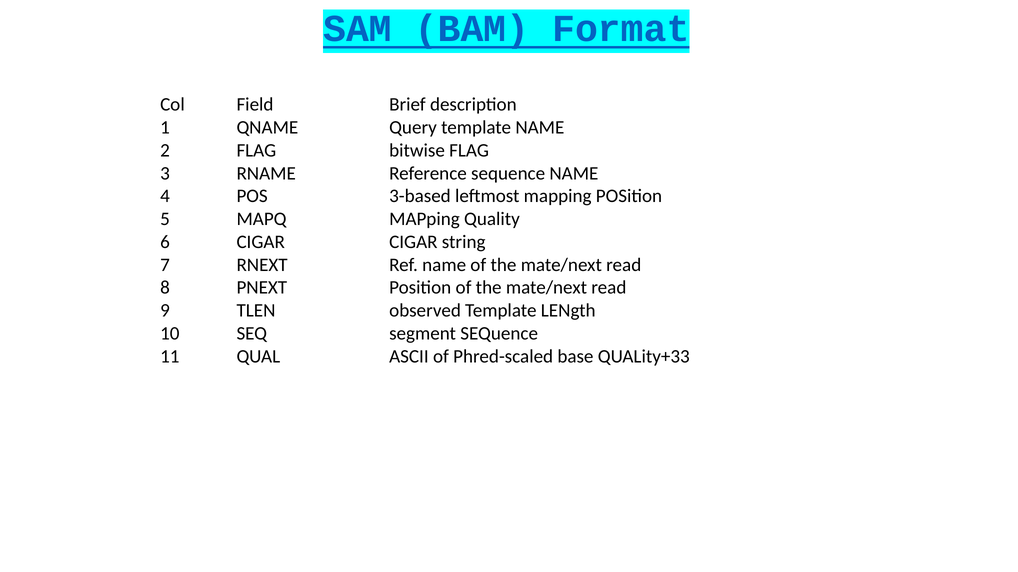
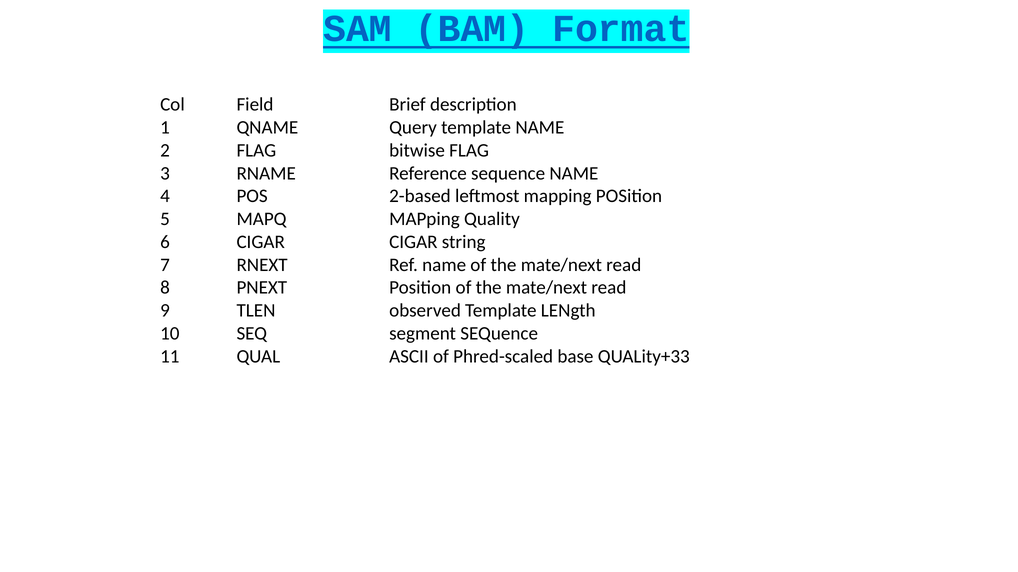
3-based: 3-based -> 2-based
